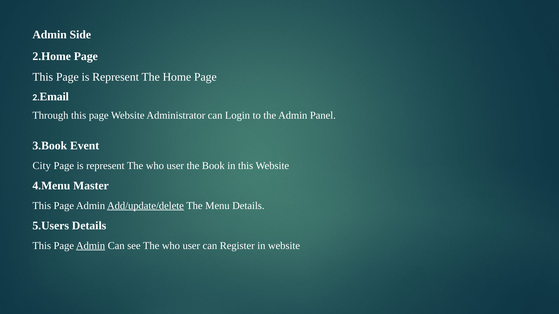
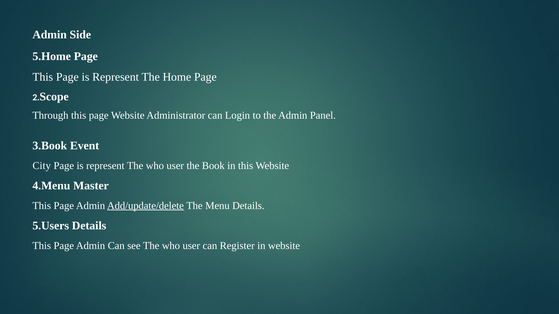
2.Home: 2.Home -> 5.Home
Email: Email -> Scope
Admin at (91, 246) underline: present -> none
